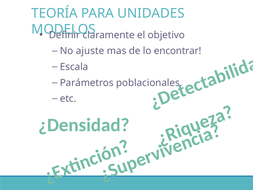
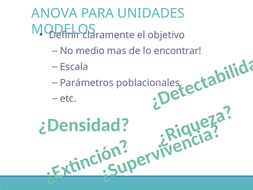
TEORÍA: TEORÍA -> ANOVA
ajuste: ajuste -> medio
